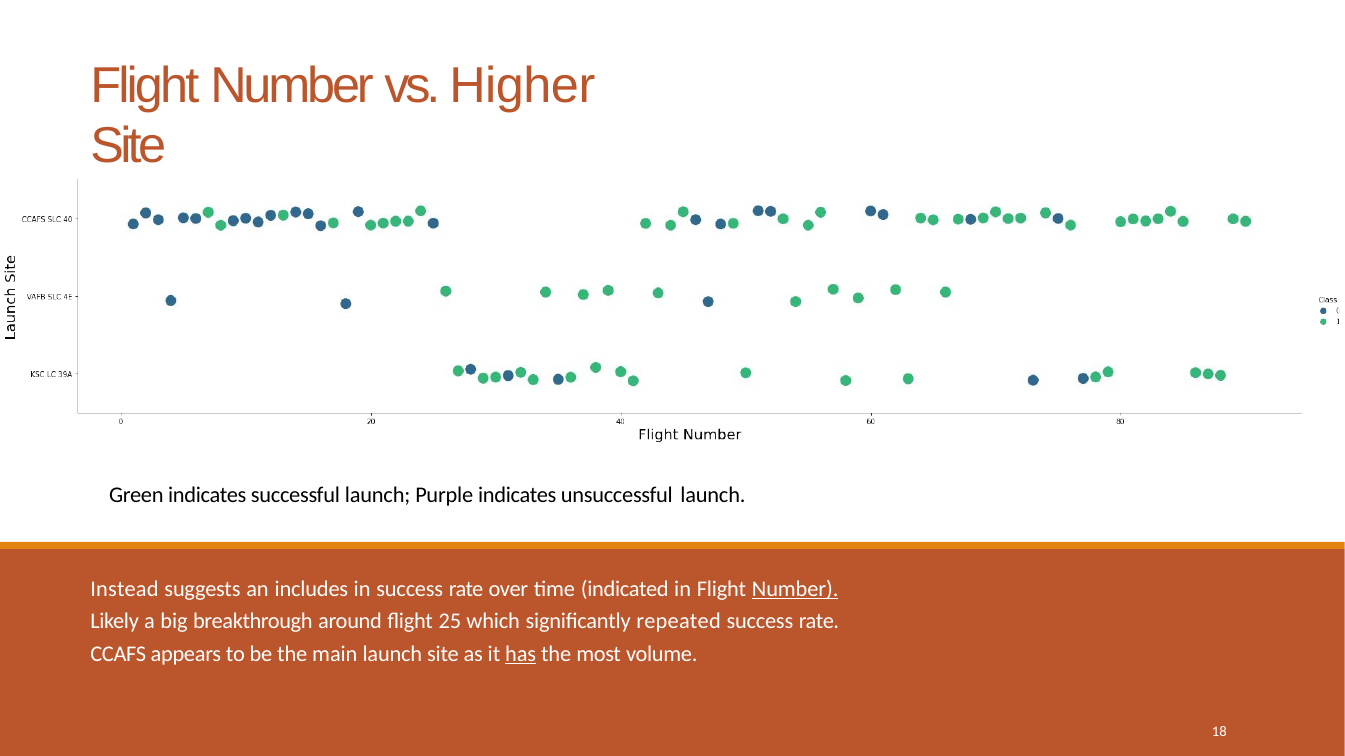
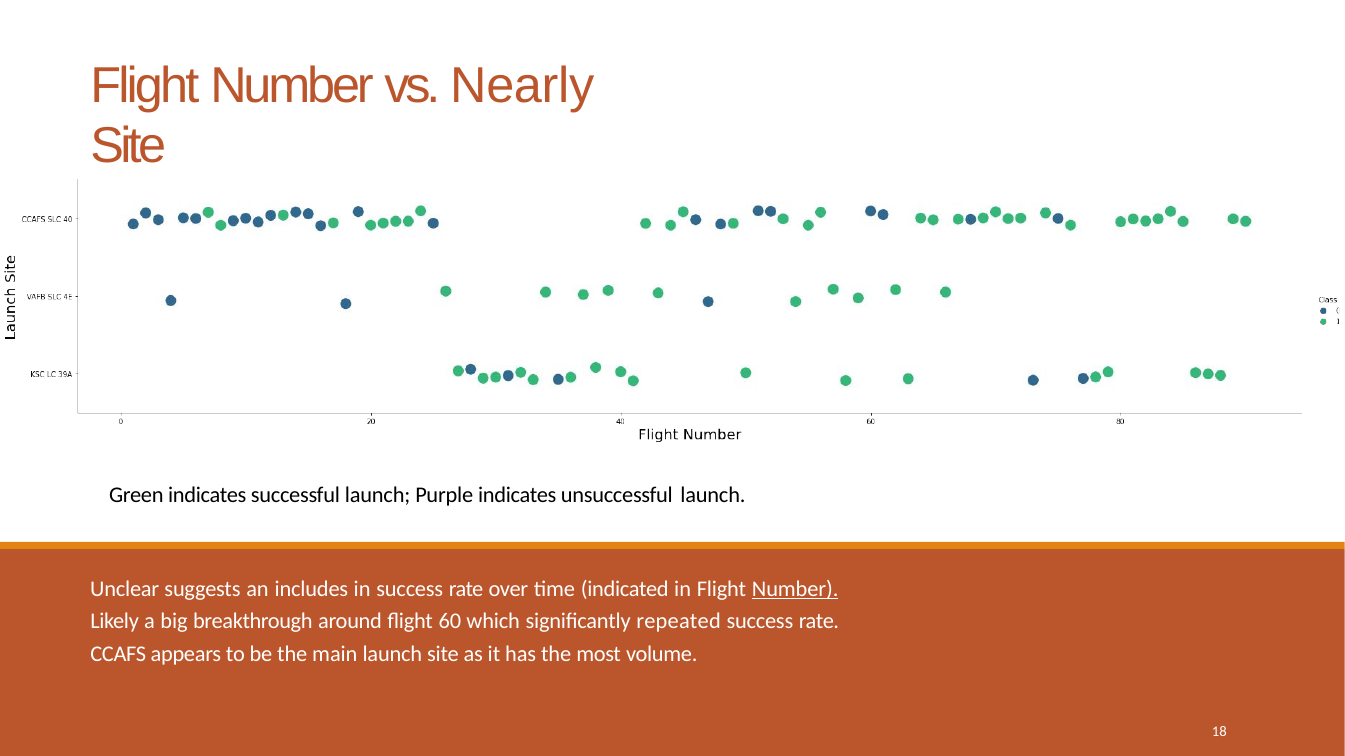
Higher: Higher -> Nearly
Instead: Instead -> Unclear
25: 25 -> 60
has underline: present -> none
